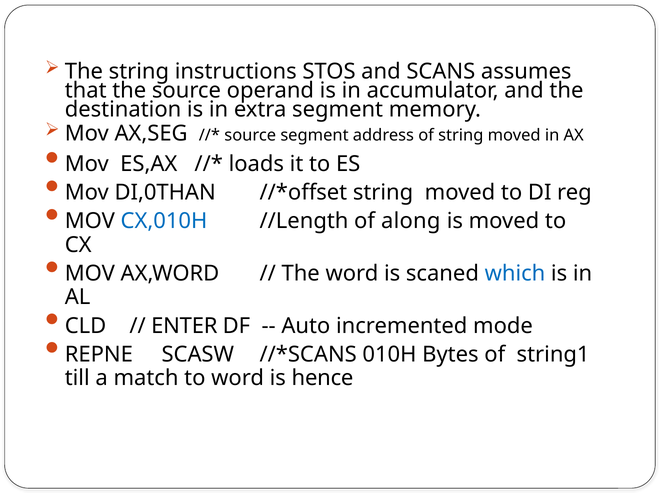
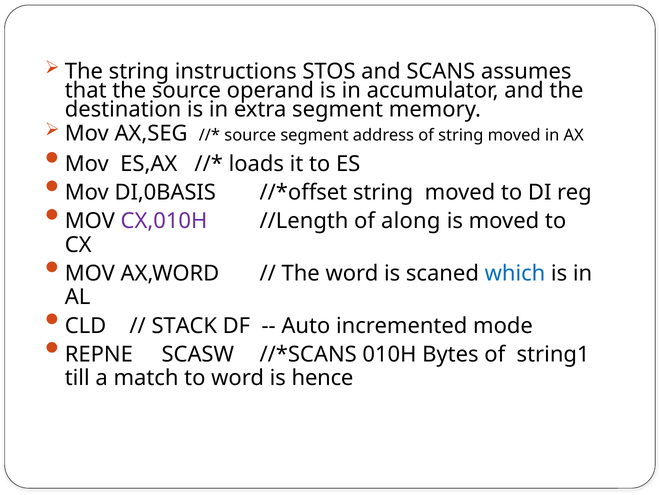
DI,0THAN: DI,0THAN -> DI,0BASIS
CX,010H colour: blue -> purple
ENTER: ENTER -> STACK
